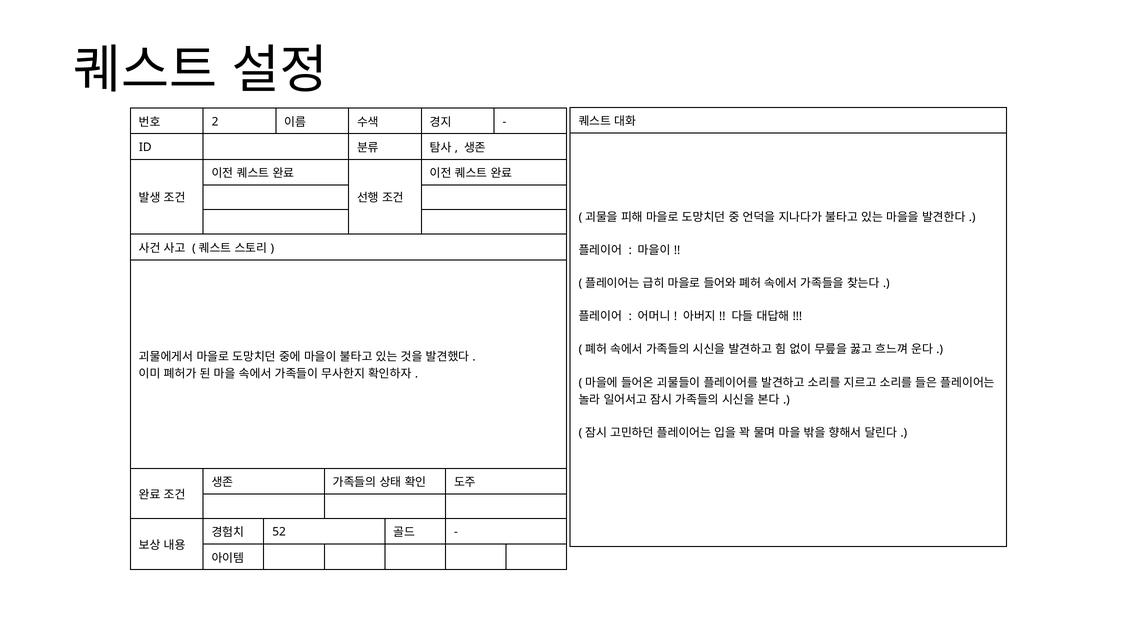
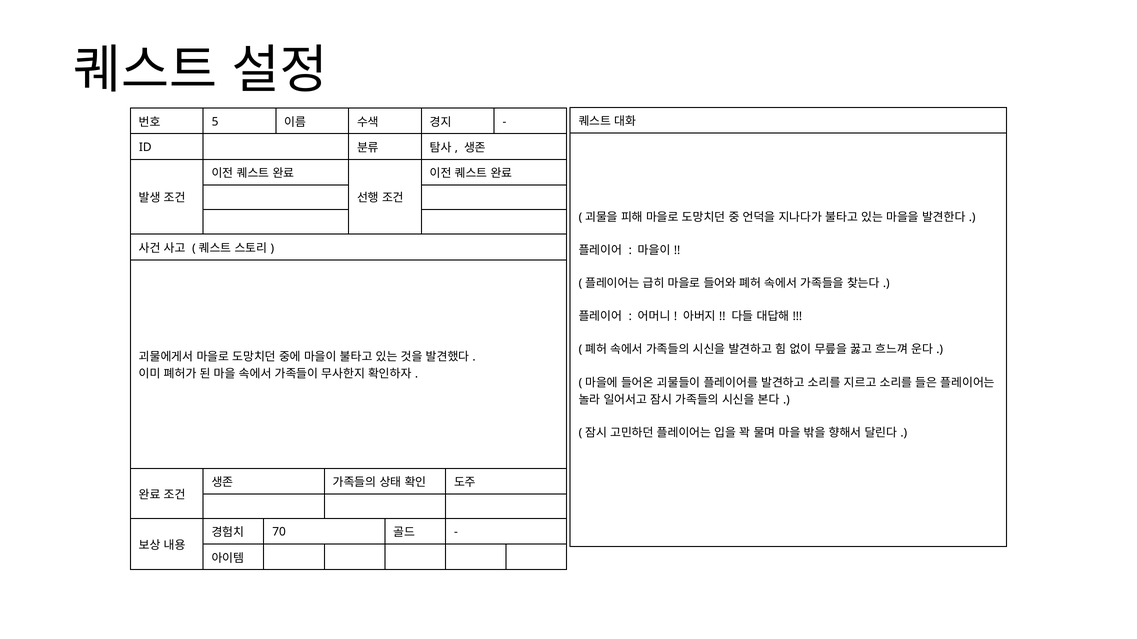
2: 2 -> 5
52: 52 -> 70
